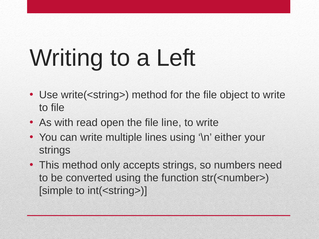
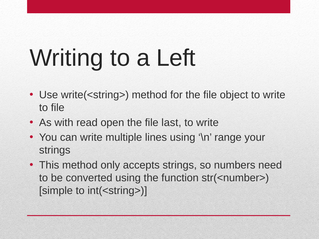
line: line -> last
either: either -> range
